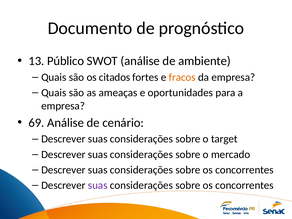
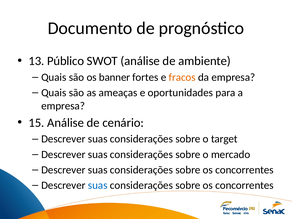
citados: citados -> banner
69: 69 -> 15
suas at (98, 185) colour: purple -> blue
